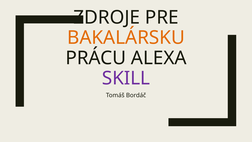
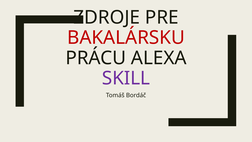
BAKALÁRSKU colour: orange -> red
